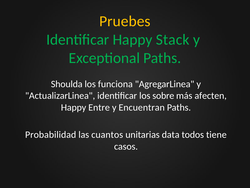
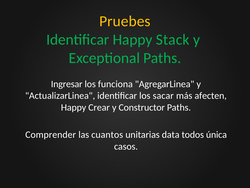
Shoulda: Shoulda -> Ingresar
sobre: sobre -> sacar
Entre: Entre -> Crear
Encuentran: Encuentran -> Constructor
Probabilidad: Probabilidad -> Comprender
tiene: tiene -> única
